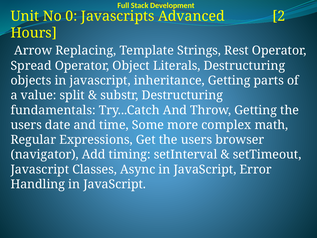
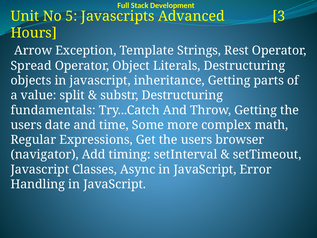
0: 0 -> 5
2: 2 -> 3
Replacing: Replacing -> Exception
